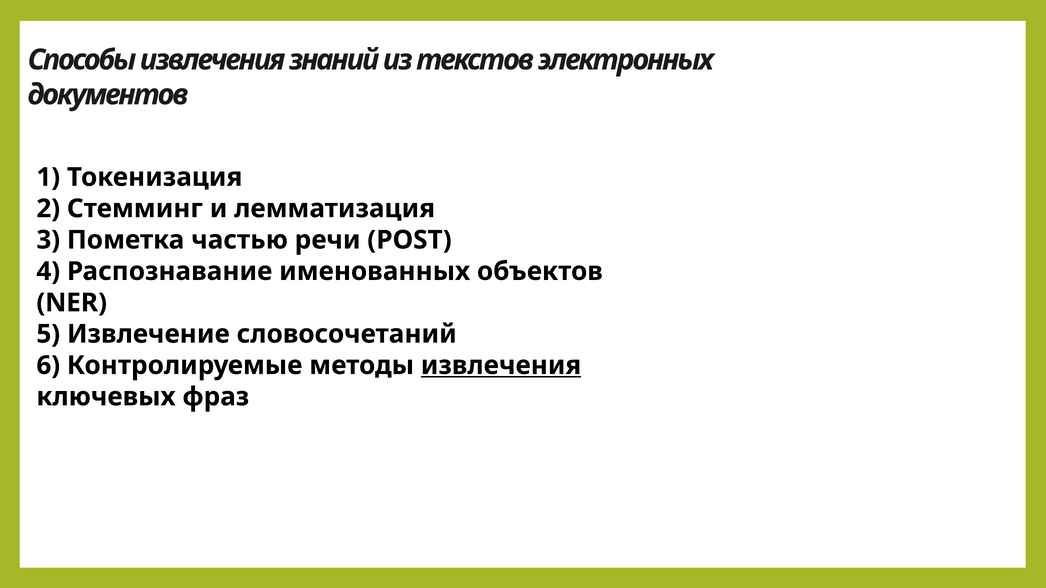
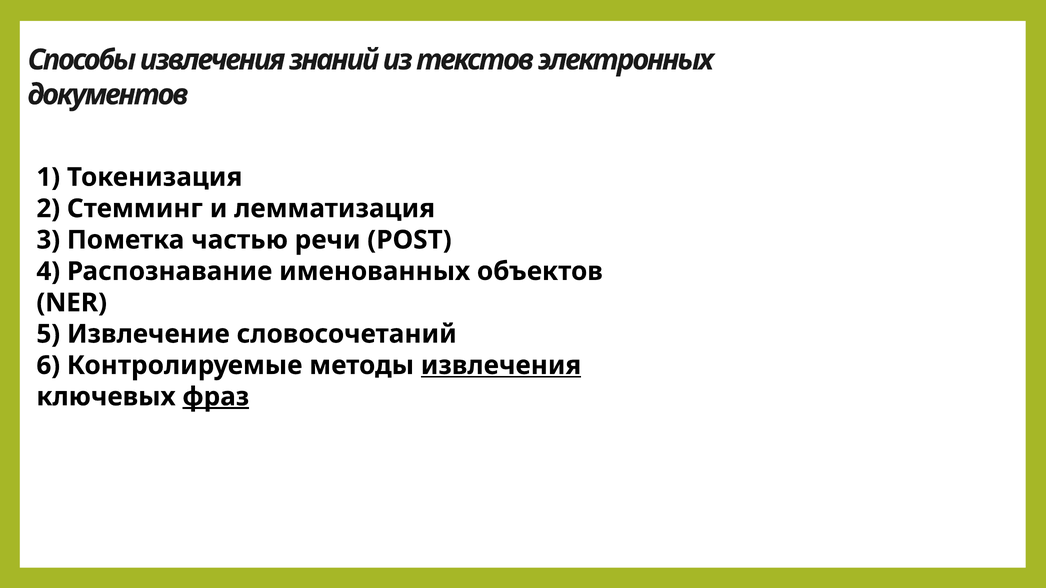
фраз underline: none -> present
